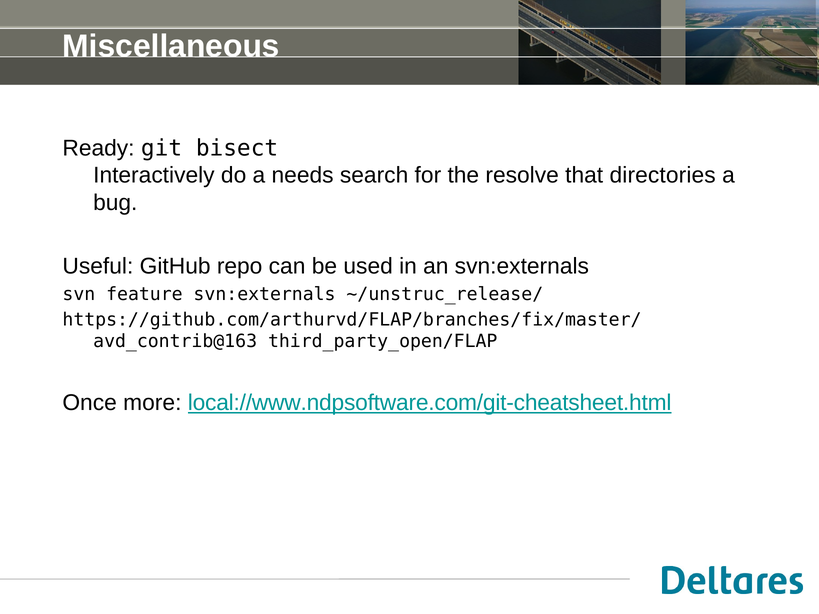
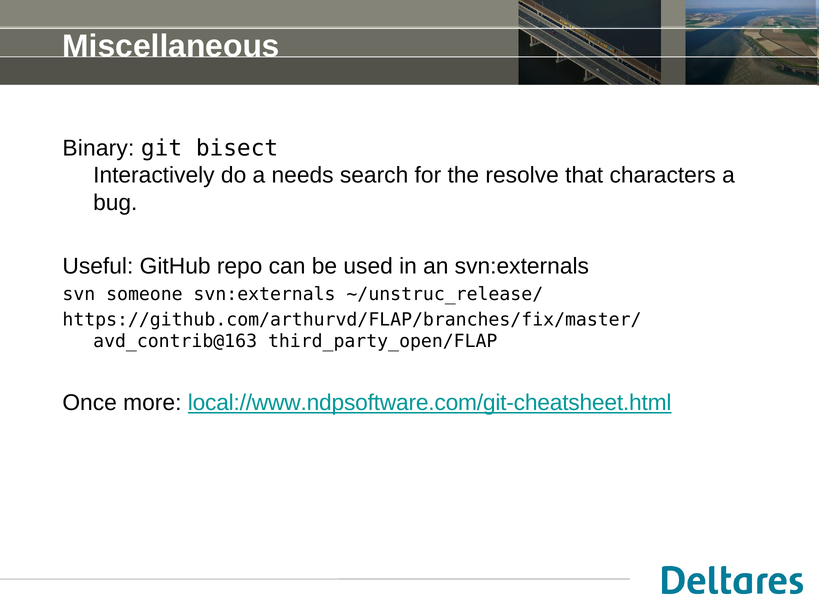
Ready: Ready -> Binary
directories: directories -> characters
feature: feature -> someone
